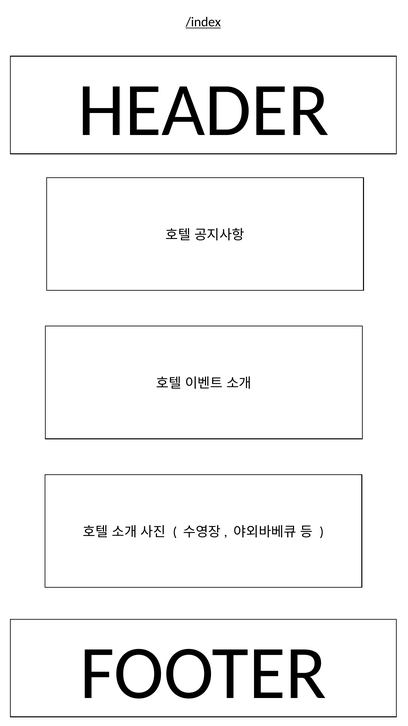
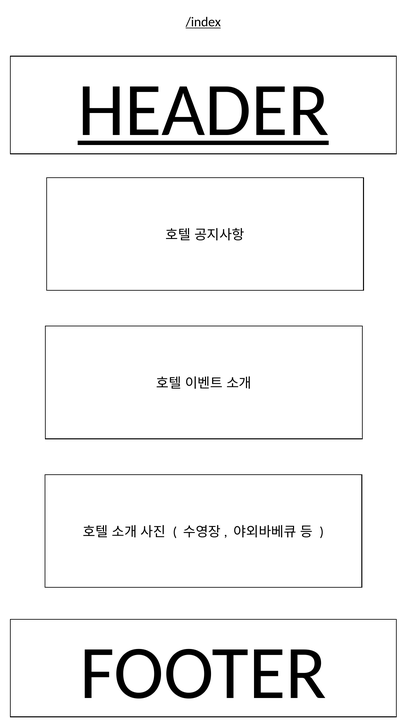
HEADER underline: none -> present
